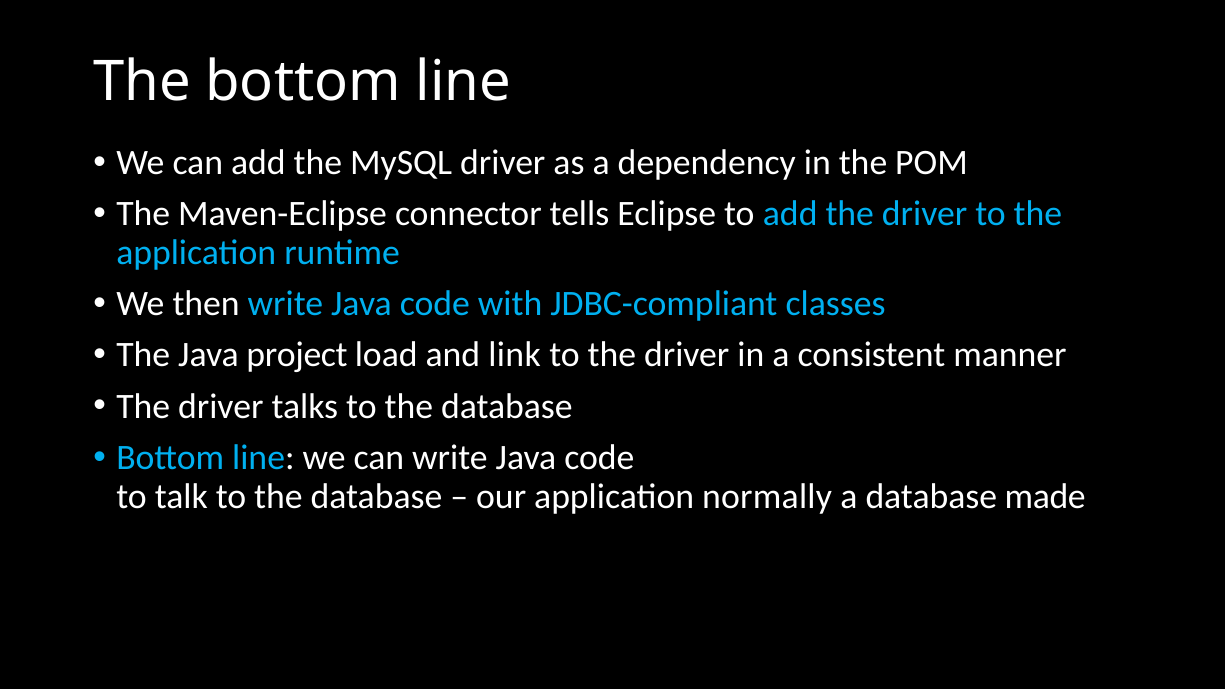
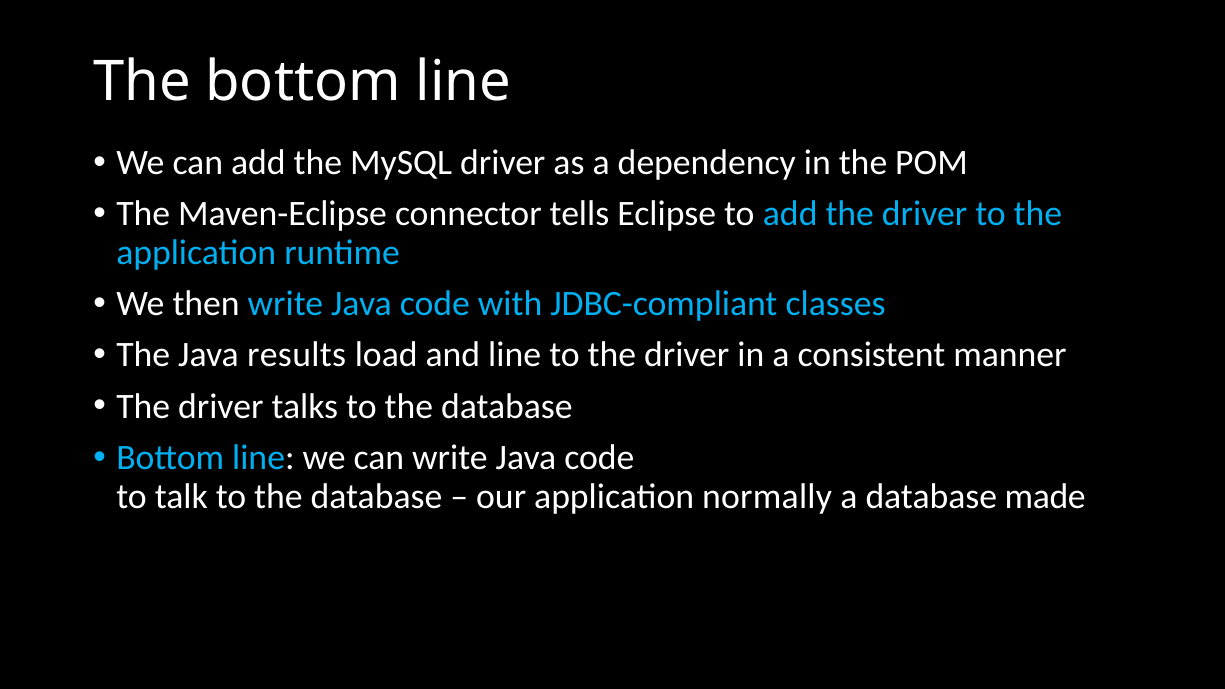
project: project -> results
and link: link -> line
